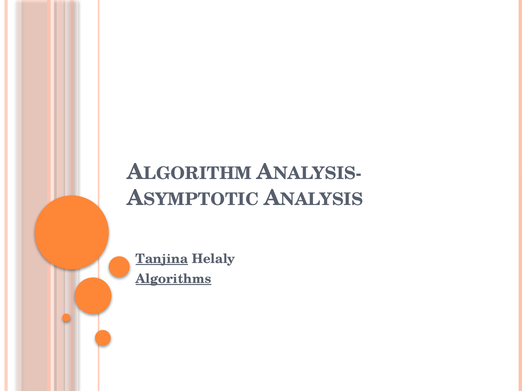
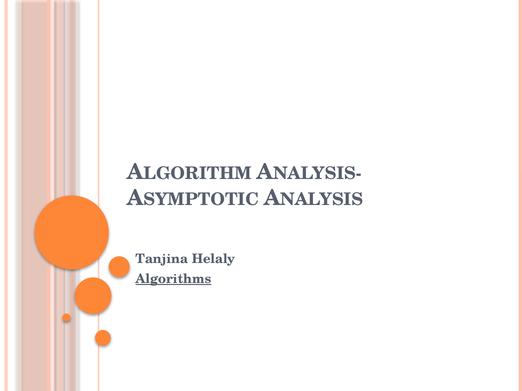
Tanjina underline: present -> none
